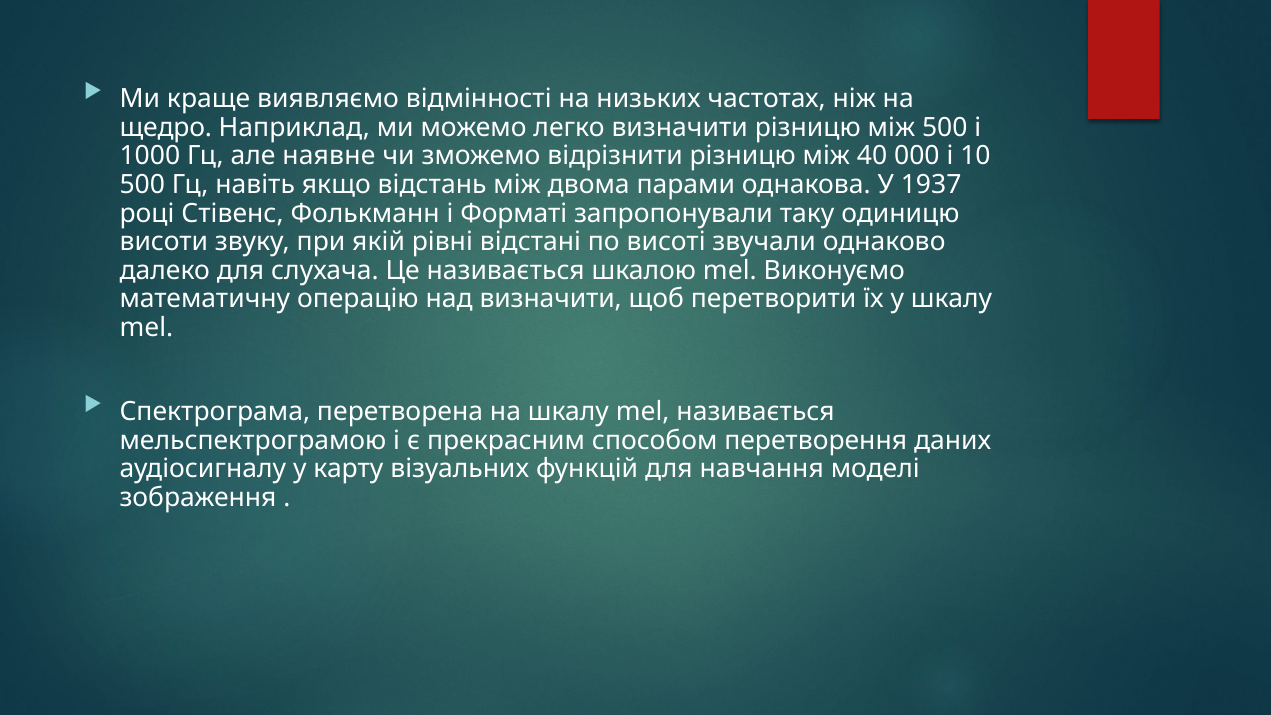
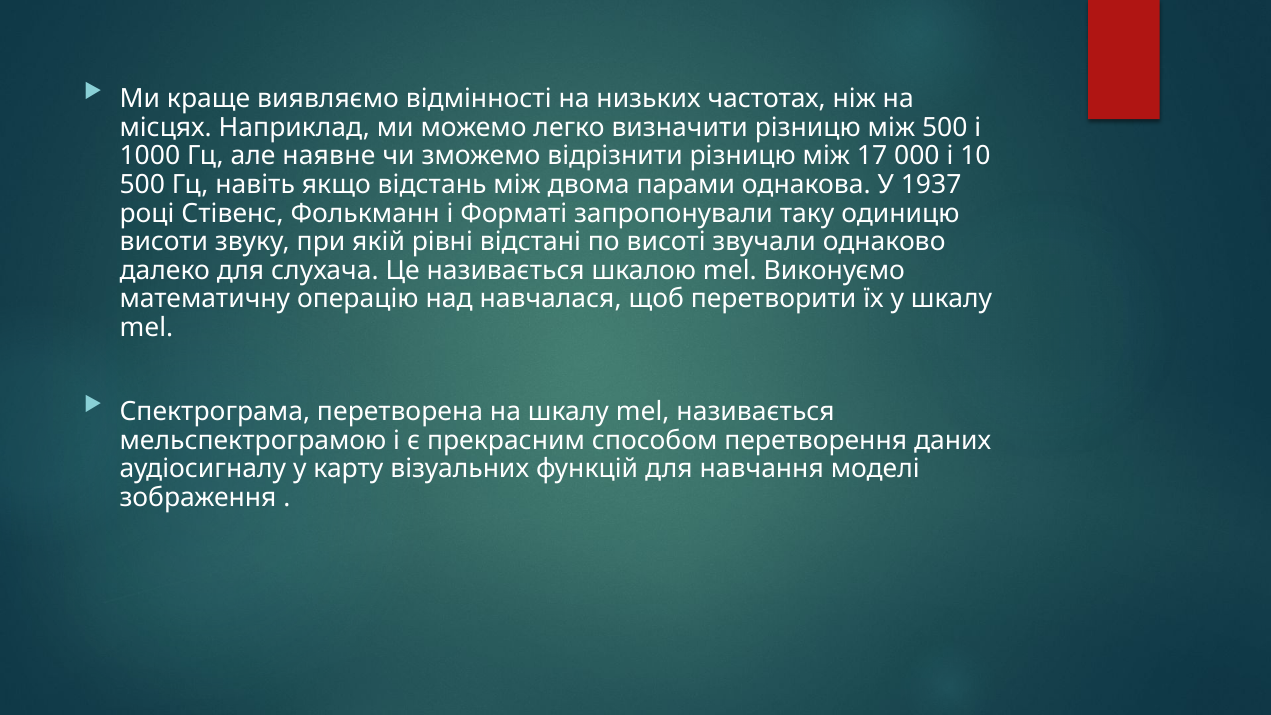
щедро: щедро -> місцях
40: 40 -> 17
над визначити: визначити -> навчалася
